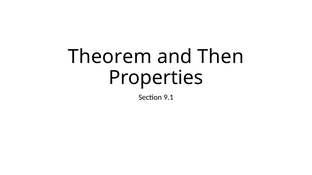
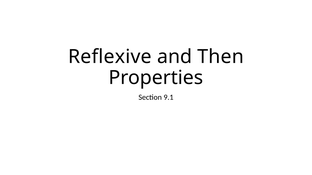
Theorem: Theorem -> Reflexive
